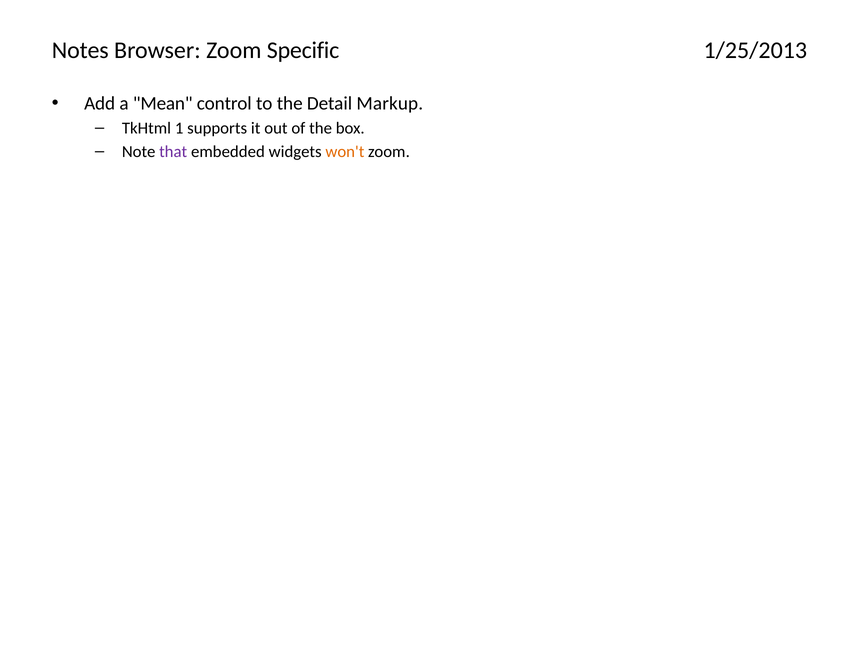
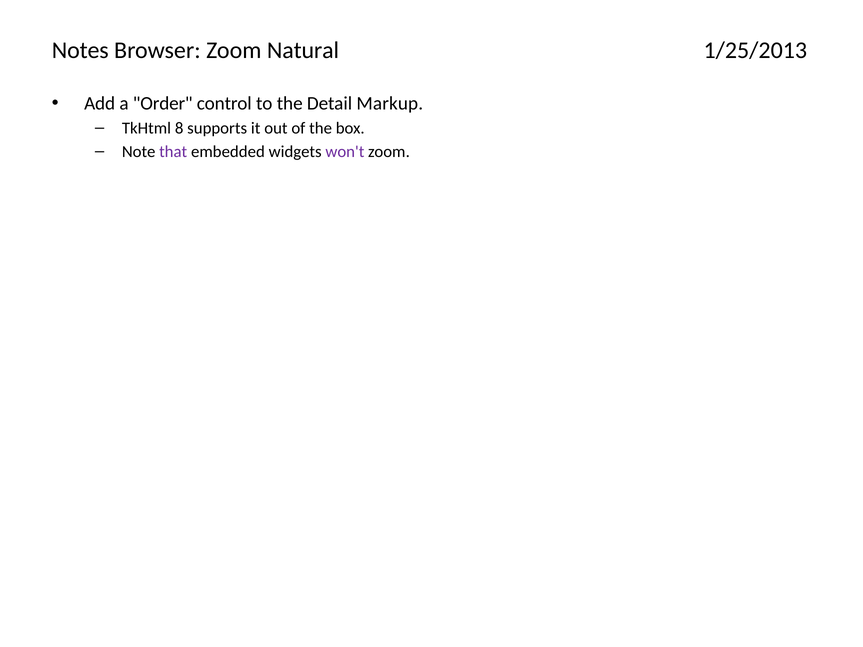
Specific: Specific -> Natural
Mean: Mean -> Order
1: 1 -> 8
won't colour: orange -> purple
